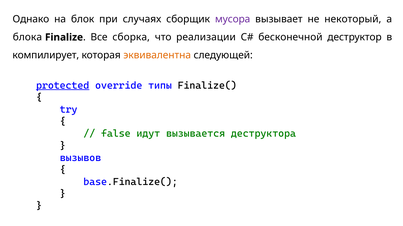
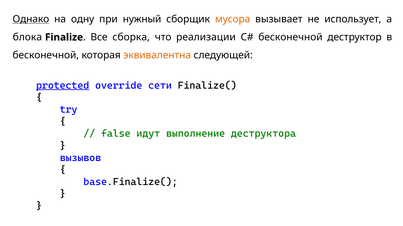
Однако underline: none -> present
блок: блок -> одну
случаях: случаях -> нужный
мусора colour: purple -> orange
некоторый: некоторый -> использует
компилирует at (46, 55): компилирует -> бесконечной
типы: типы -> сети
вызывается: вызывается -> выполнение
